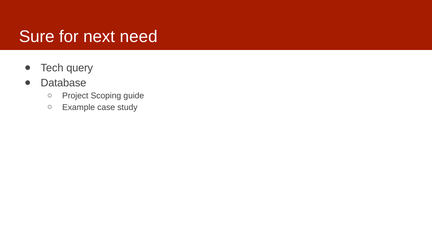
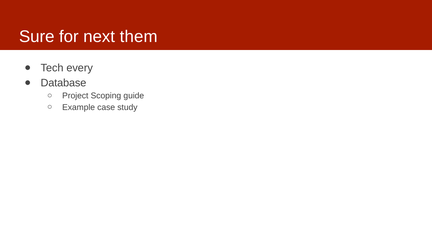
need: need -> them
query: query -> every
